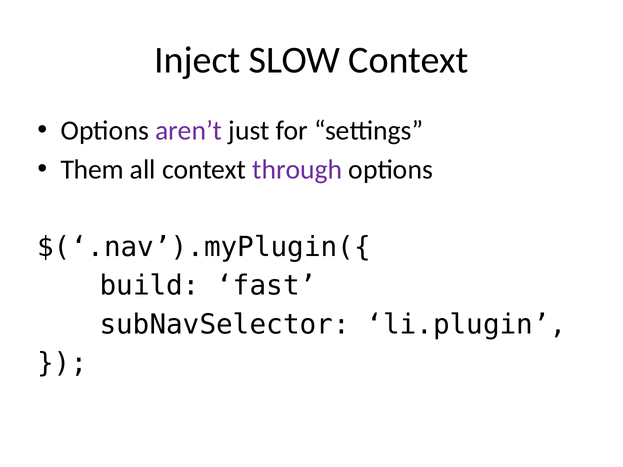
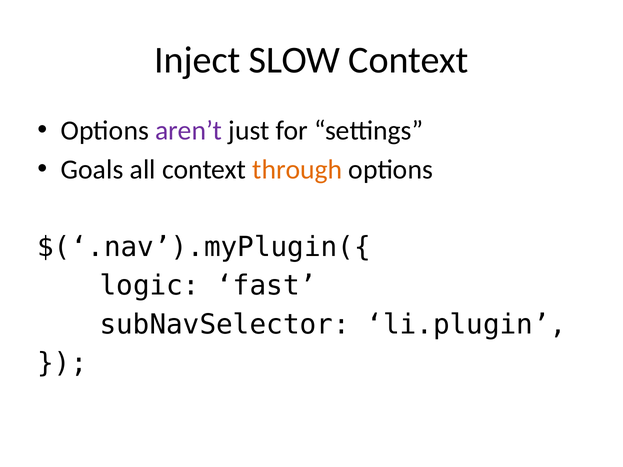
Them: Them -> Goals
through colour: purple -> orange
build: build -> logic
